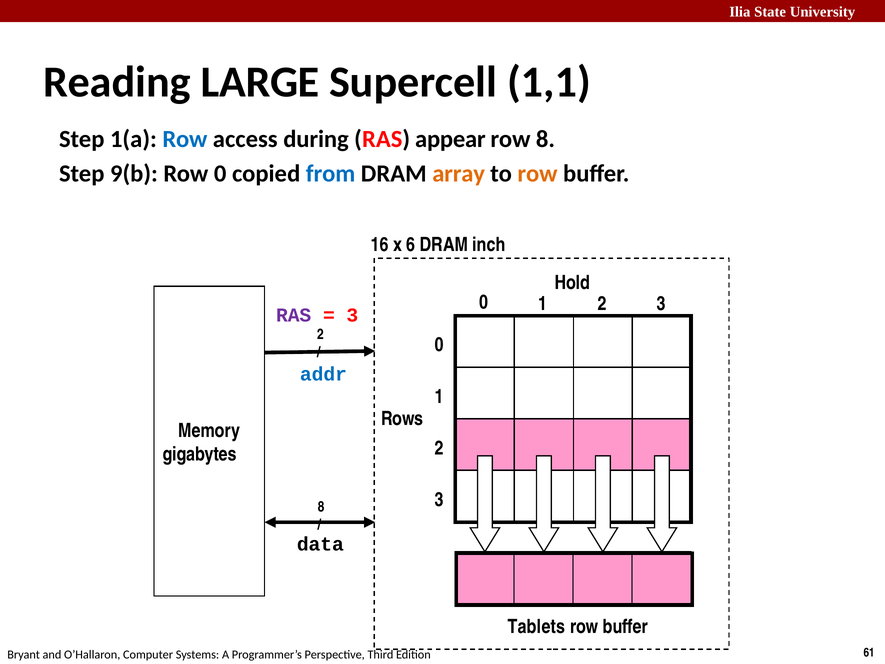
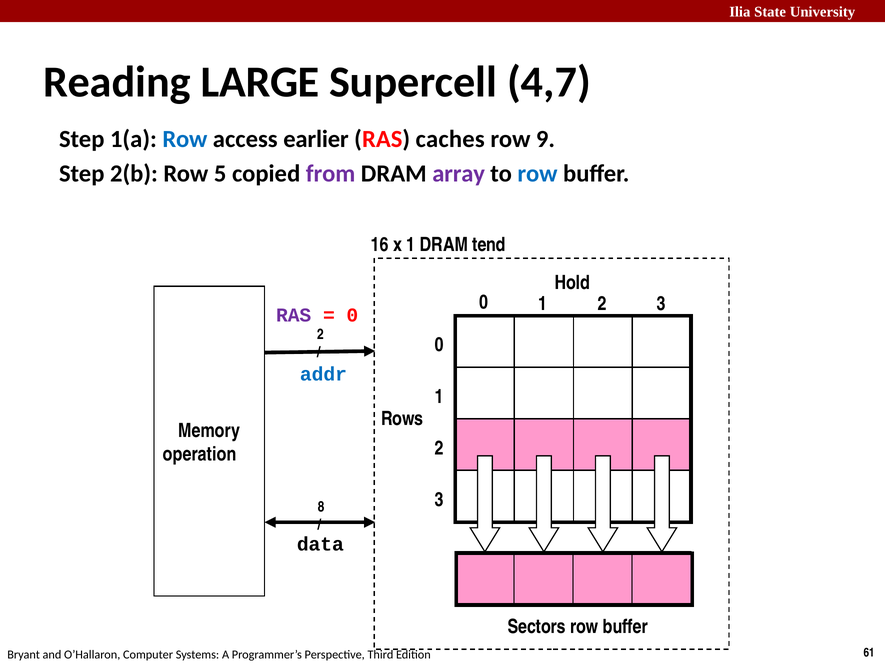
1,1: 1,1 -> 4,7
during: during -> earlier
appear: appear -> caches
row 8: 8 -> 9
9(b: 9(b -> 2(b
Row 0: 0 -> 5
from colour: blue -> purple
array colour: orange -> purple
row at (537, 173) colour: orange -> blue
x 6: 6 -> 1
inch: inch -> tend
3 at (352, 315): 3 -> 0
gigabytes: gigabytes -> operation
Tablets: Tablets -> Sectors
